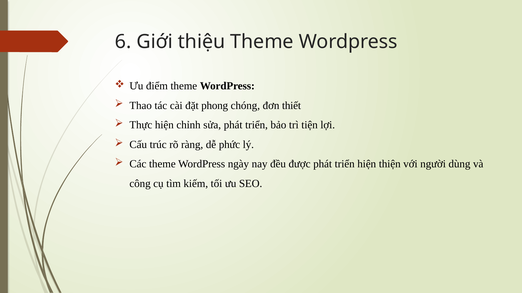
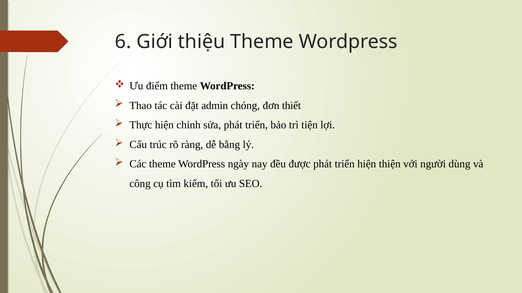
phong: phong -> admin
phức: phức -> bằng
